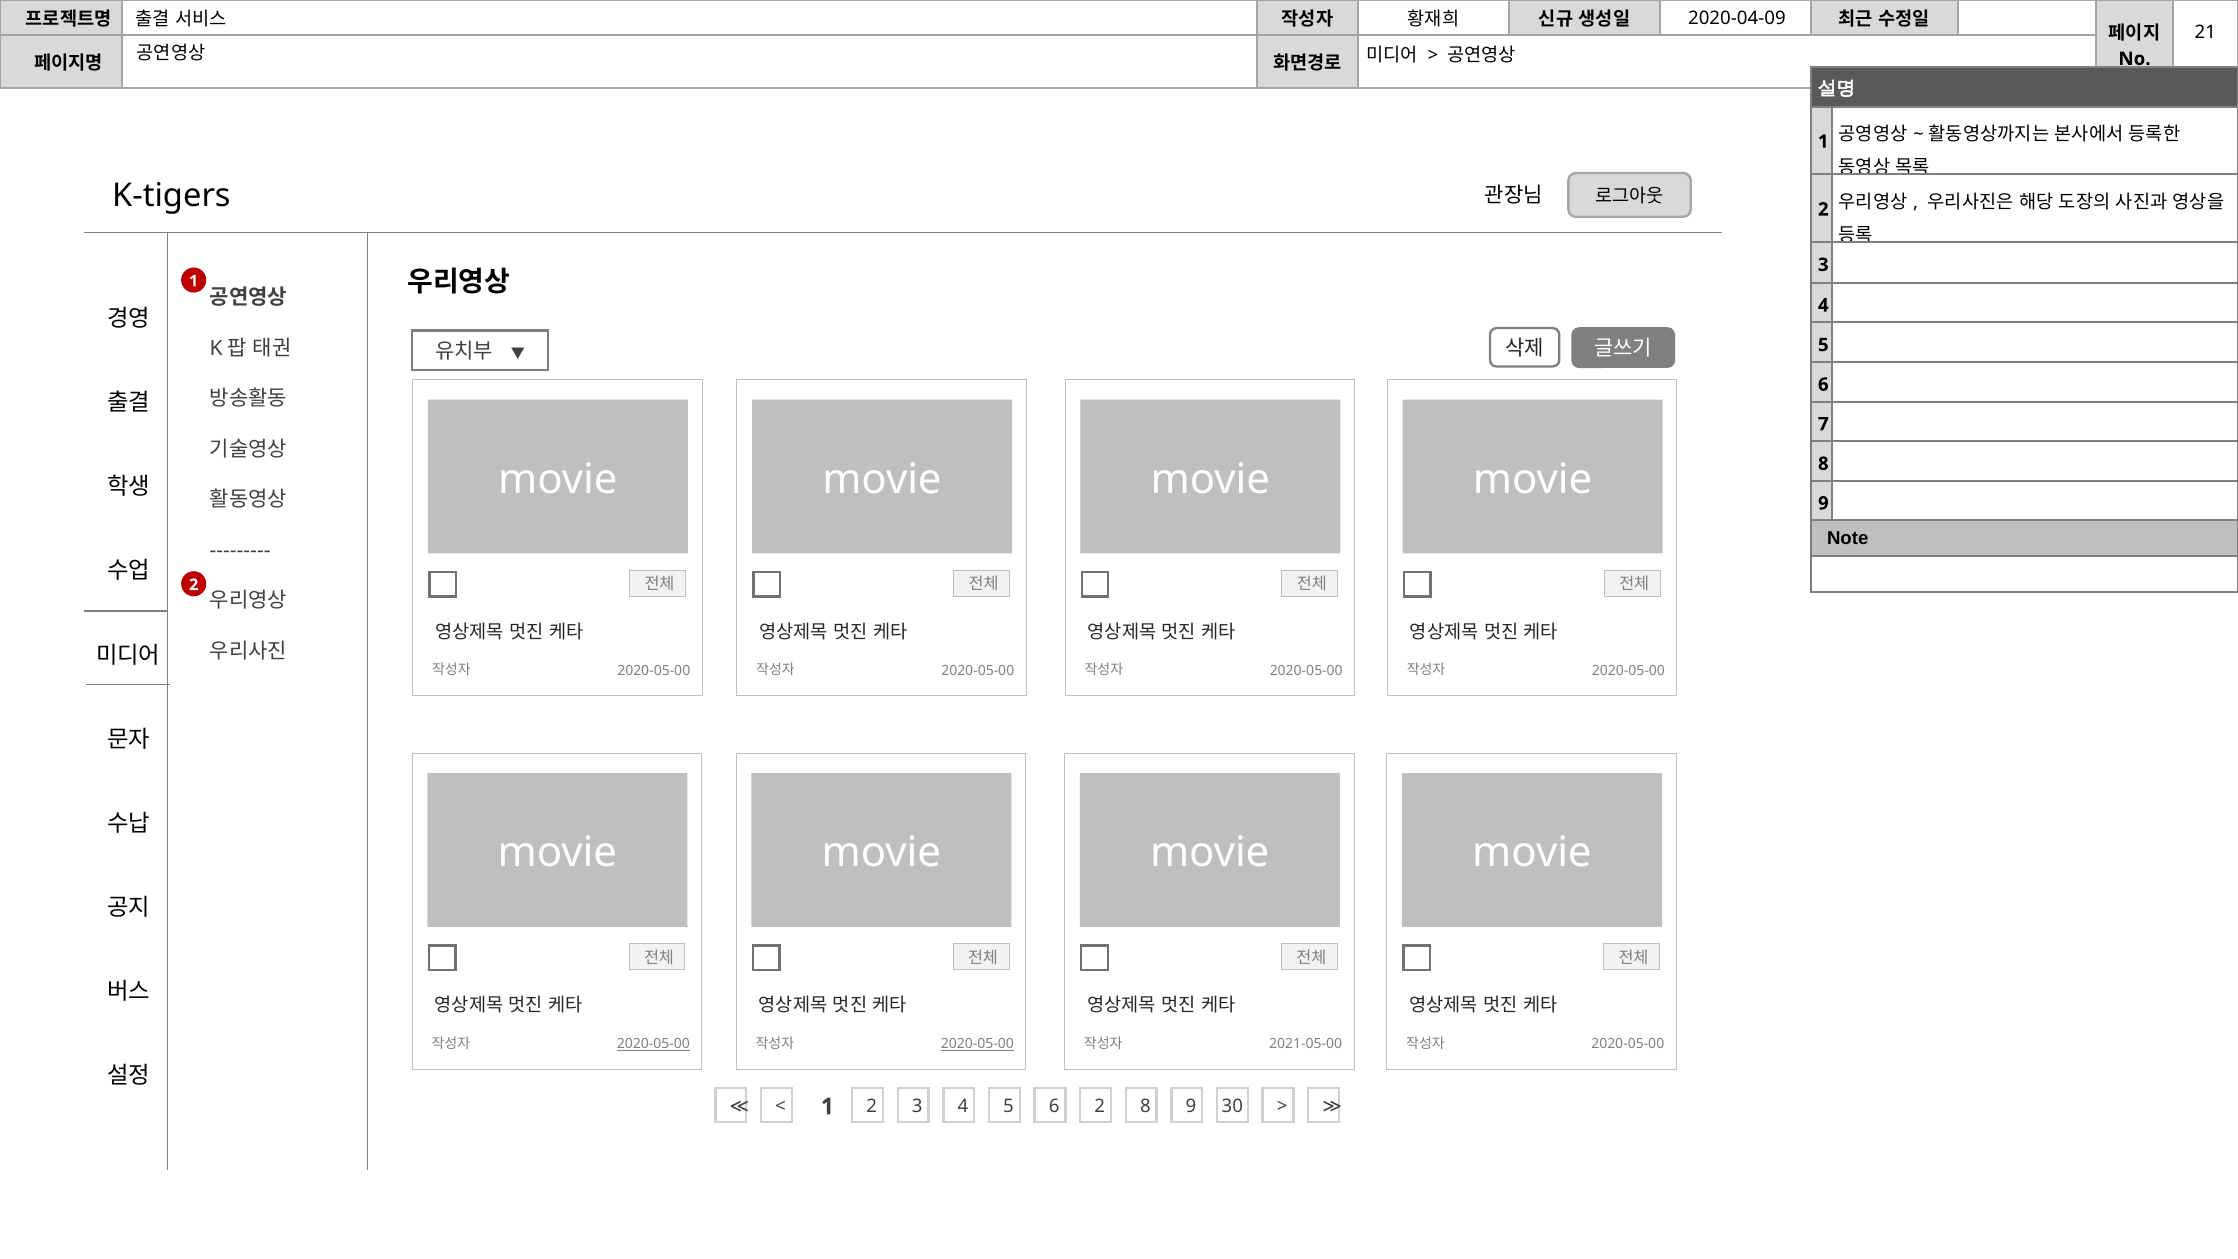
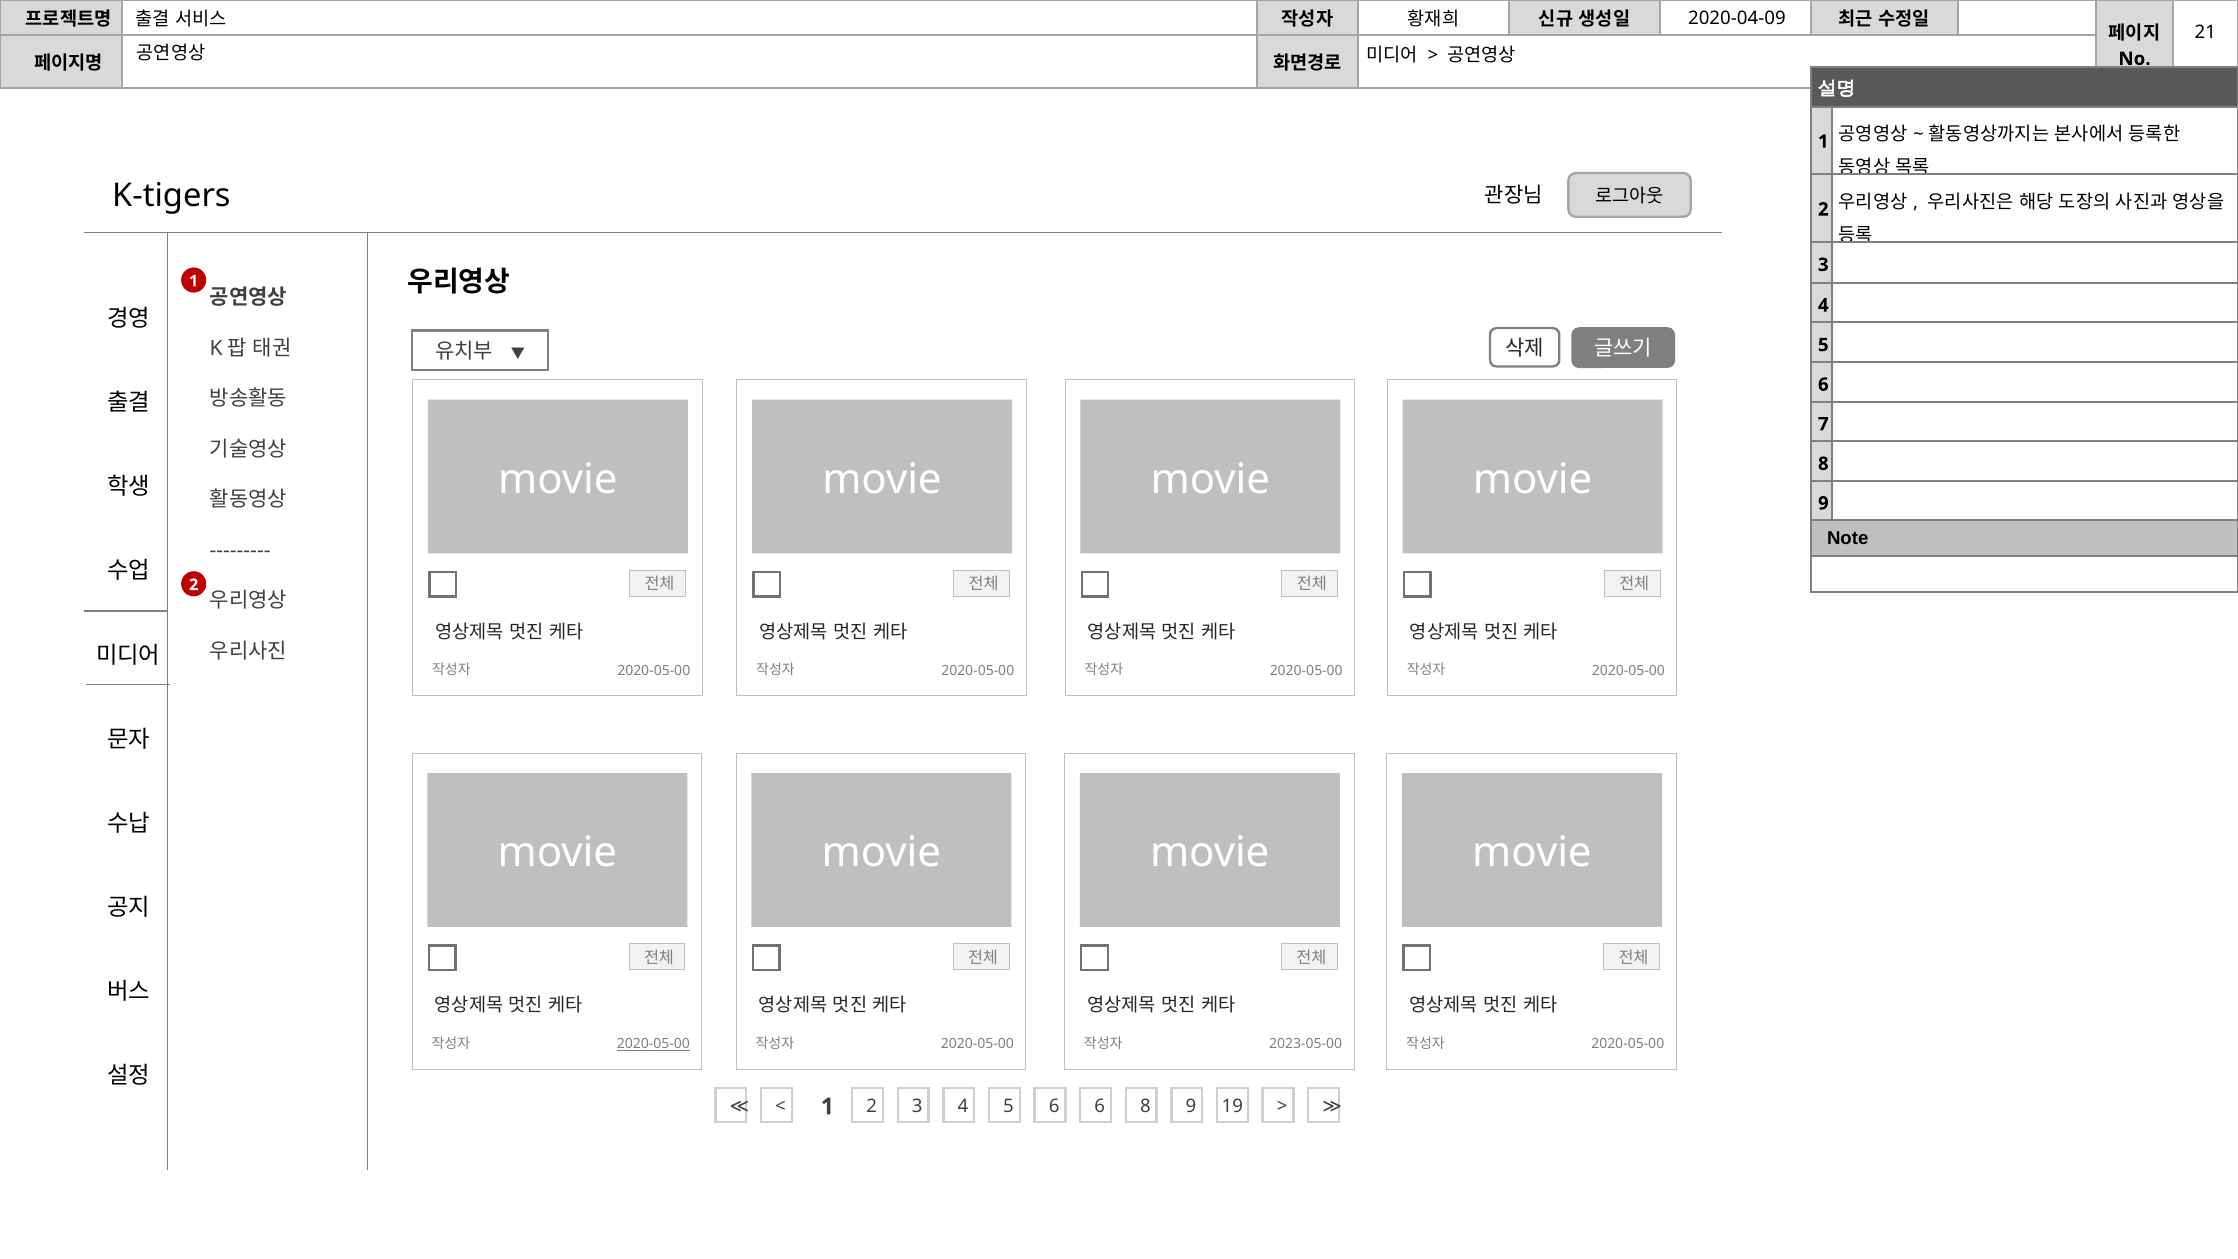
2020-05-00 at (977, 1044) underline: present -> none
2021-05-00: 2021-05-00 -> 2023-05-00
6 2: 2 -> 6
30: 30 -> 19
